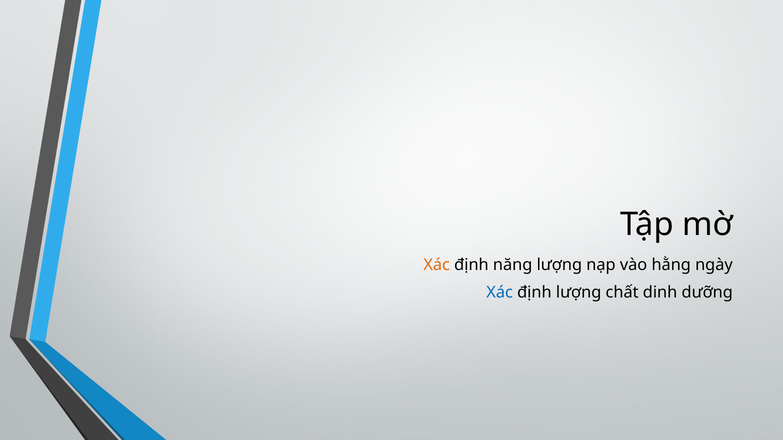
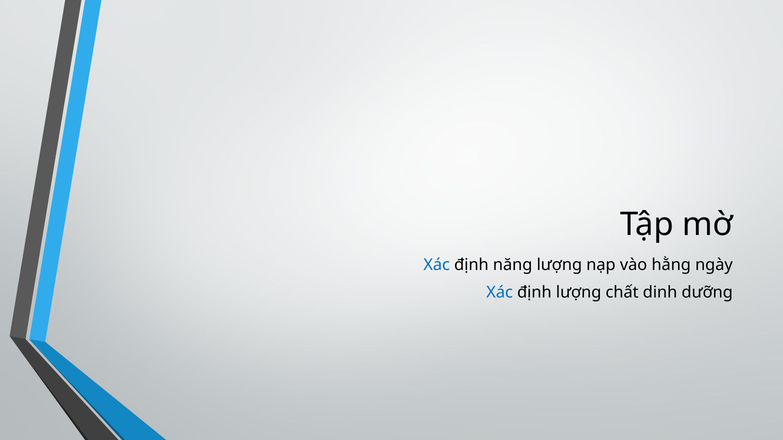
Xác at (437, 265) colour: orange -> blue
